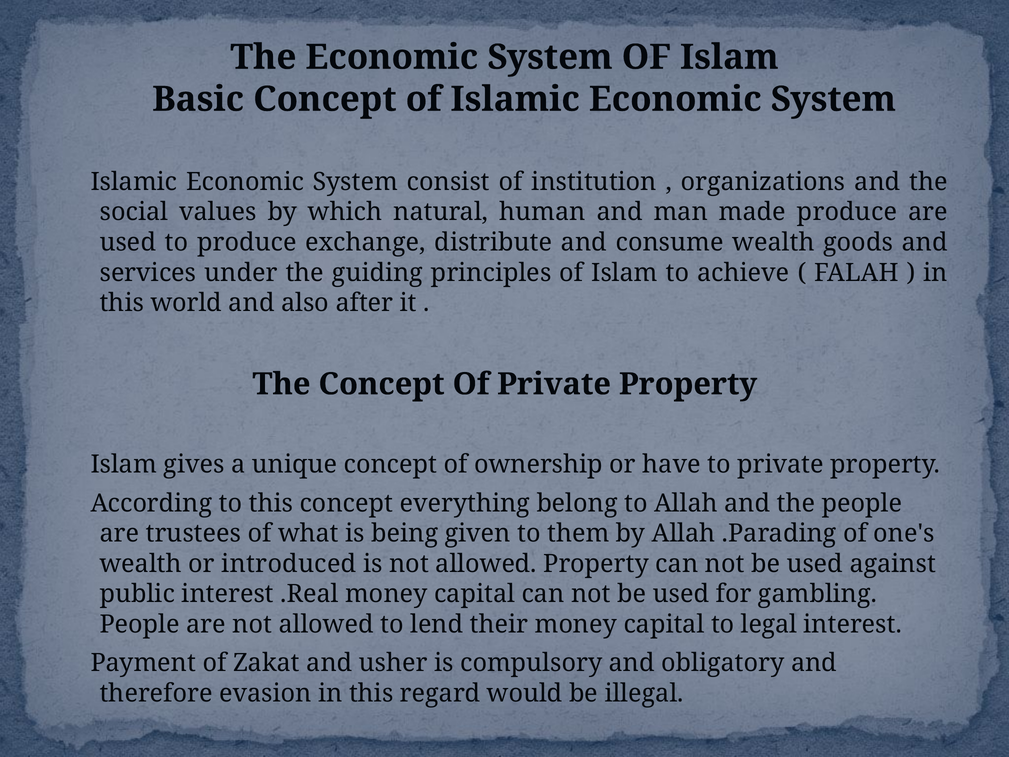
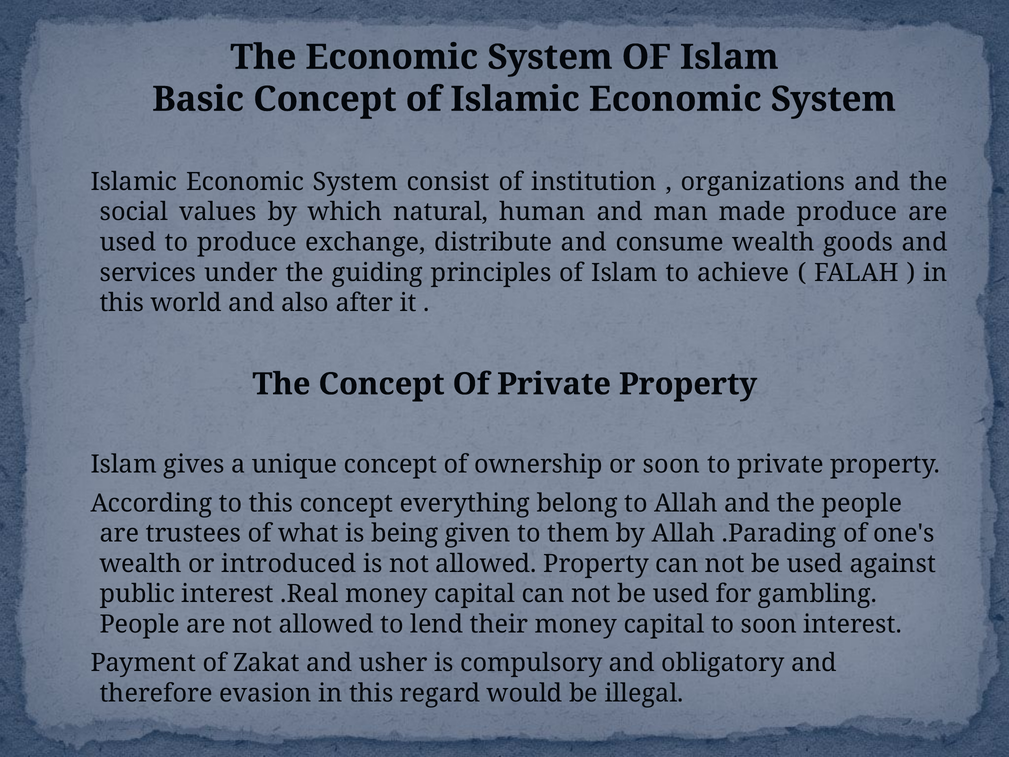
or have: have -> soon
to legal: legal -> soon
